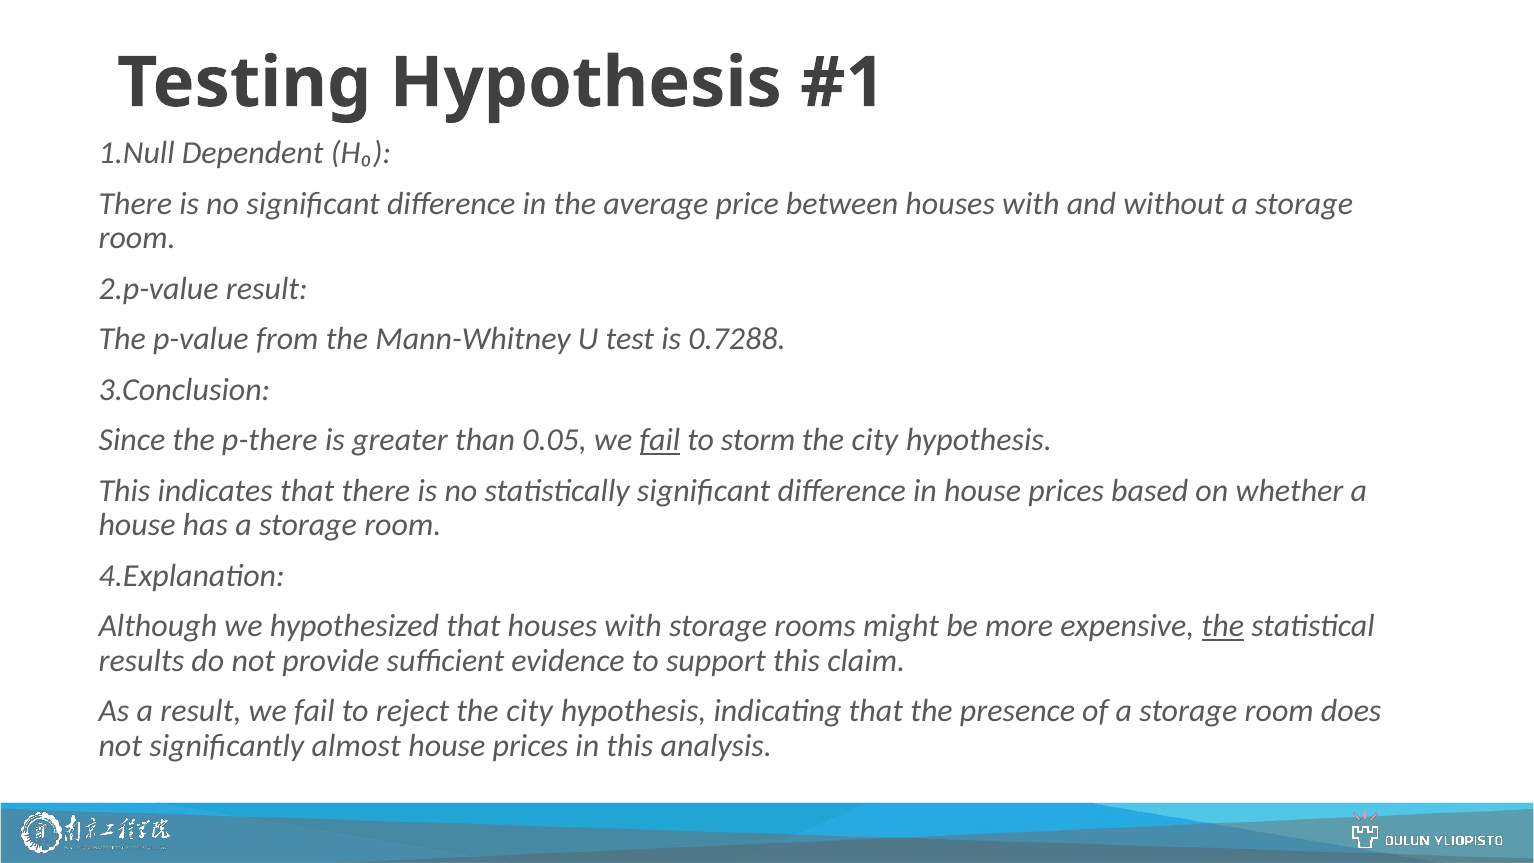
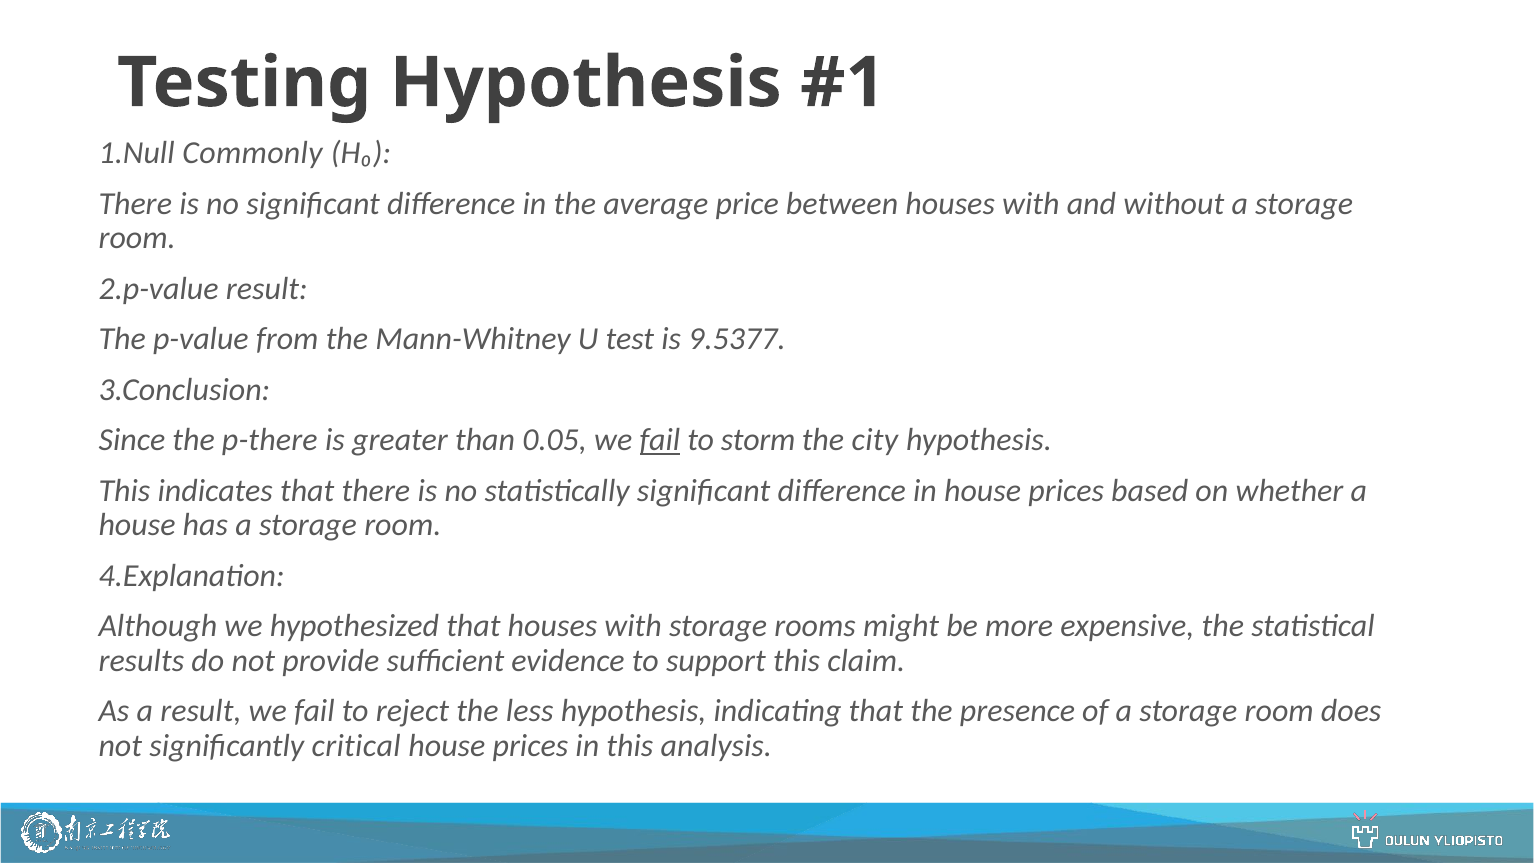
Dependent: Dependent -> Commonly
0.7288: 0.7288 -> 9.5377
the at (1223, 626) underline: present -> none
reject the city: city -> less
almost: almost -> critical
